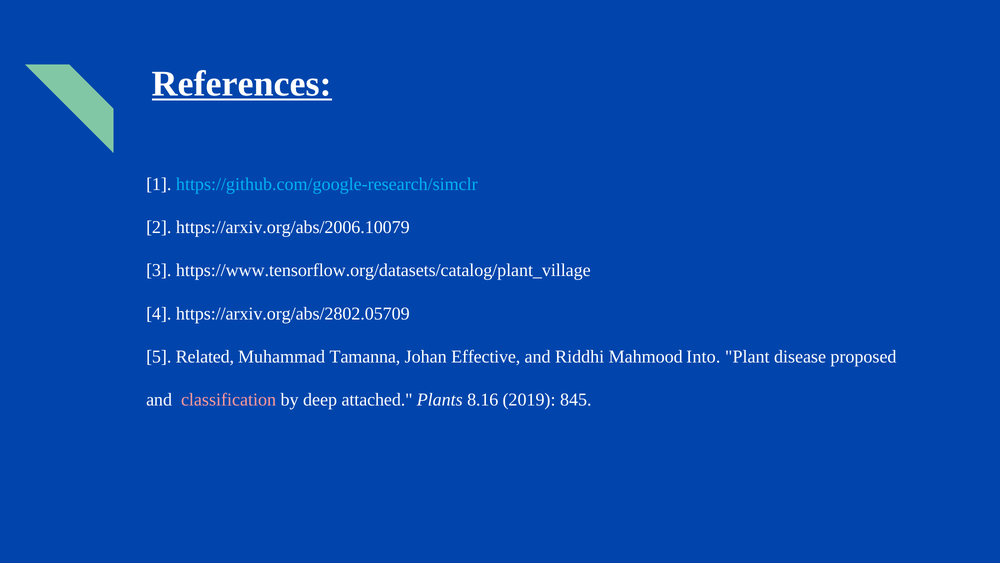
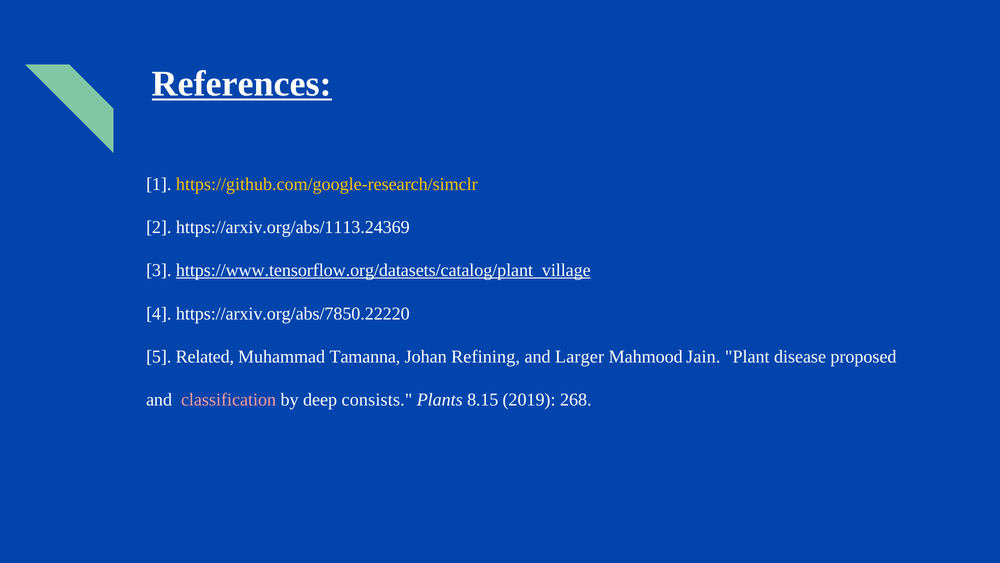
https://github.com/google-research/simclr colour: light blue -> yellow
https://arxiv.org/abs/2006.10079: https://arxiv.org/abs/2006.10079 -> https://arxiv.org/abs/1113.24369
https://www.tensorflow.org/datasets/catalog/plant_village underline: none -> present
https://arxiv.org/abs/2802.05709: https://arxiv.org/abs/2802.05709 -> https://arxiv.org/abs/7850.22220
Effective: Effective -> Refining
Riddhi: Riddhi -> Larger
Into: Into -> Jain
attached: attached -> consists
8.16: 8.16 -> 8.15
845: 845 -> 268
